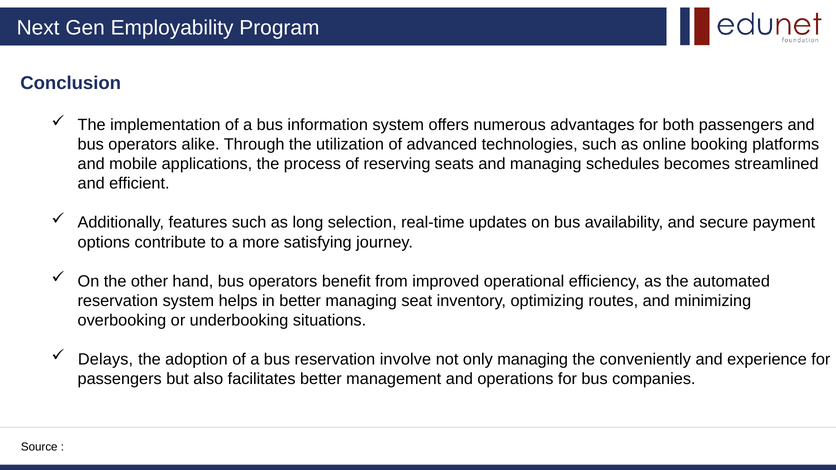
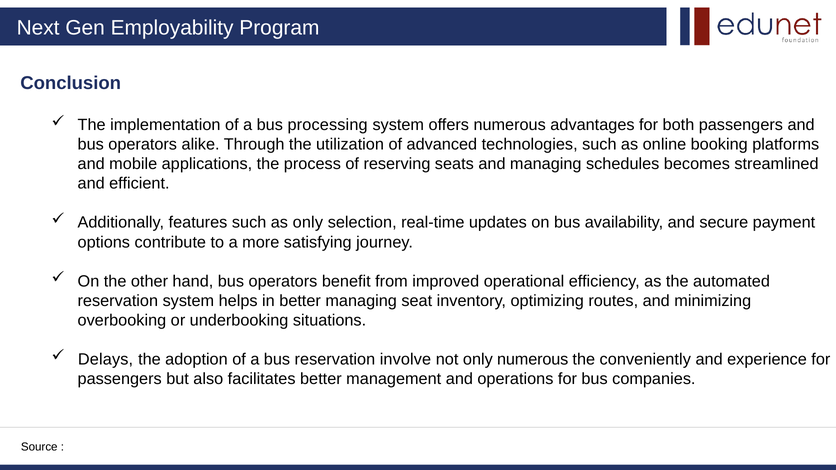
information: information -> processing
as long: long -> only
only managing: managing -> numerous
